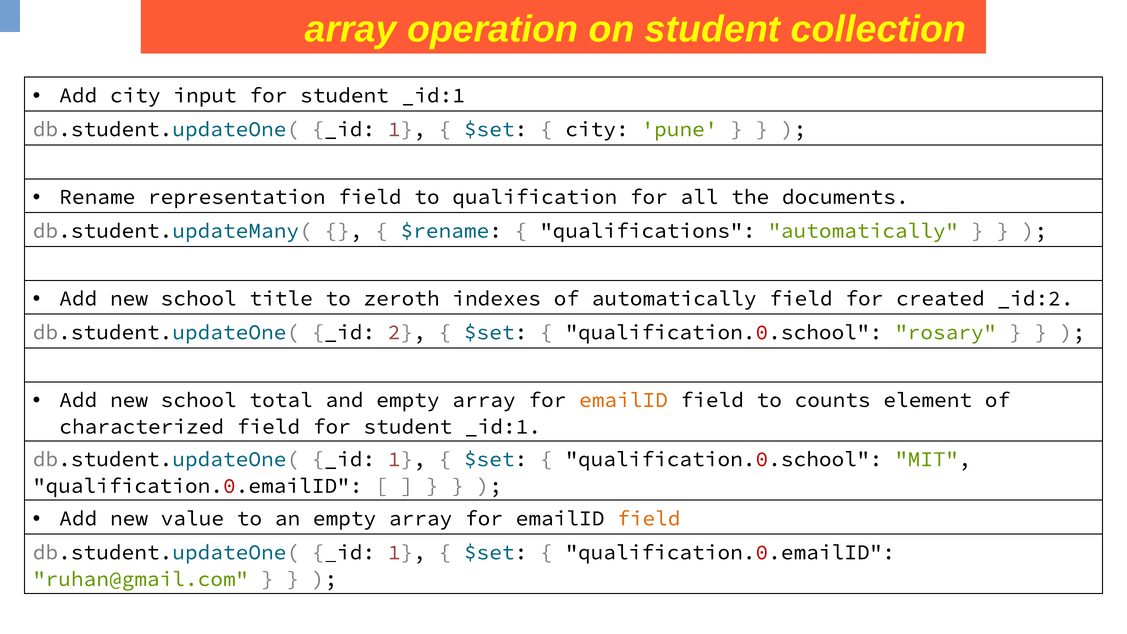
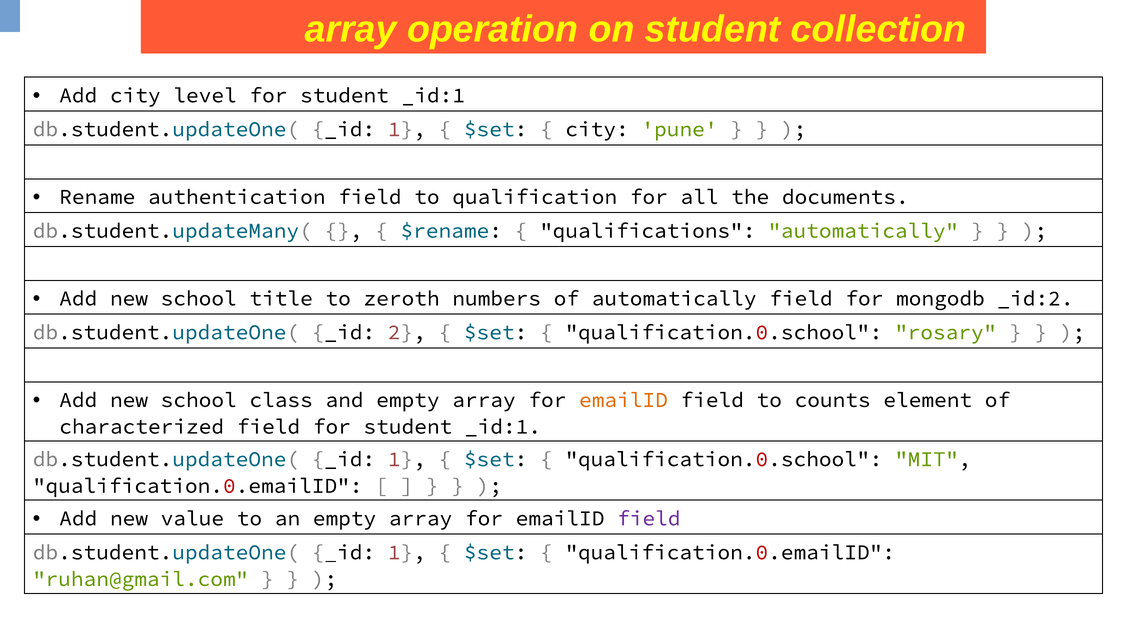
input: input -> level
representation: representation -> authentication
indexes: indexes -> numbers
created: created -> mongodb
total: total -> class
field at (649, 518) colour: orange -> purple
